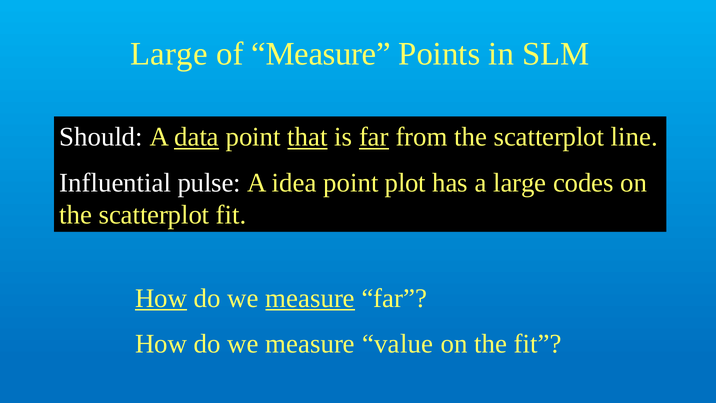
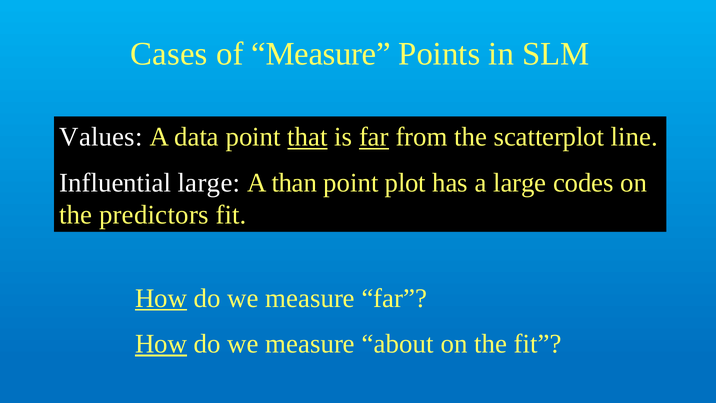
Large at (169, 54): Large -> Cases
Should: Should -> Values
data underline: present -> none
Influential pulse: pulse -> large
idea: idea -> than
scatterplot at (154, 215): scatterplot -> predictors
measure at (310, 298) underline: present -> none
How at (161, 344) underline: none -> present
value: value -> about
